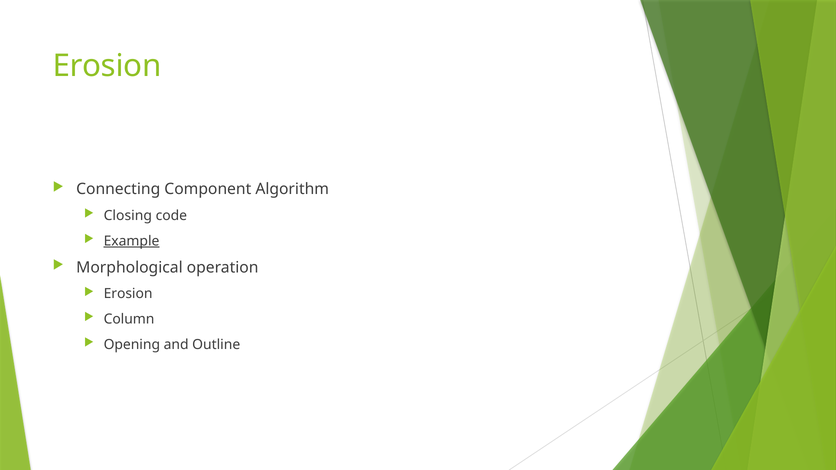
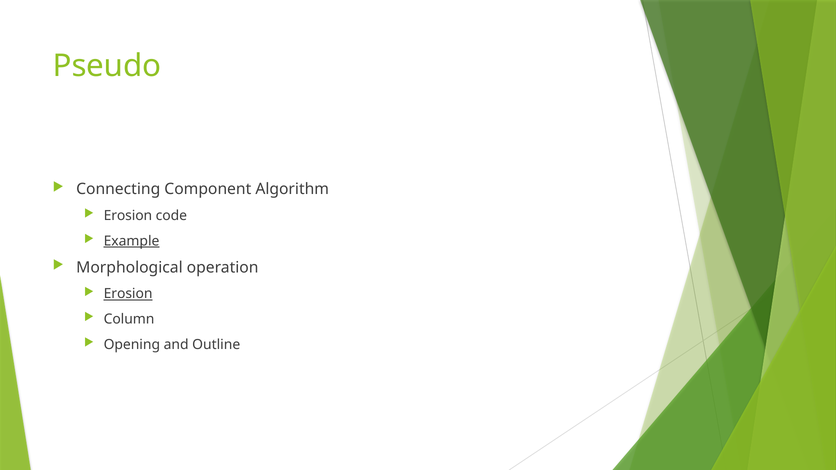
Erosion at (107, 66): Erosion -> Pseudo
Closing at (128, 216): Closing -> Erosion
Erosion at (128, 294) underline: none -> present
